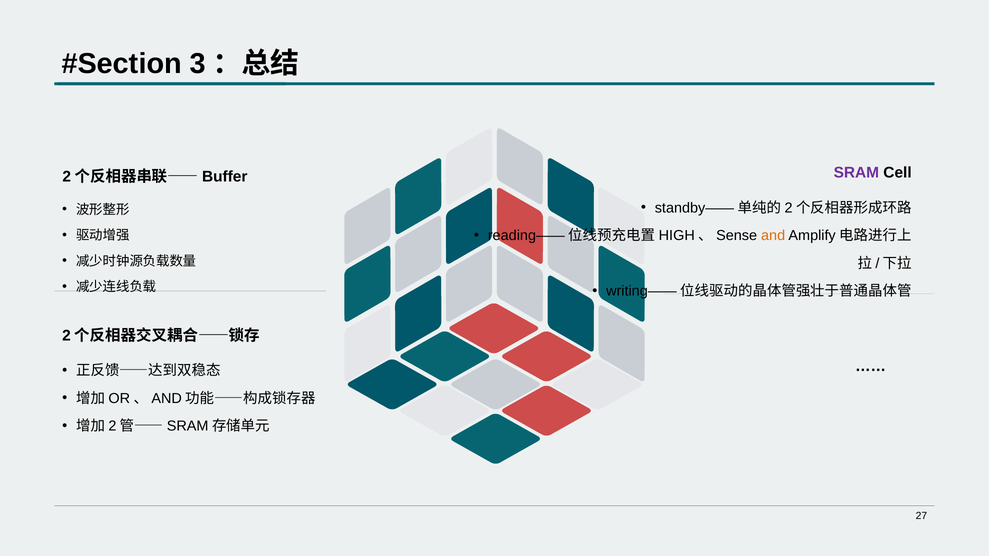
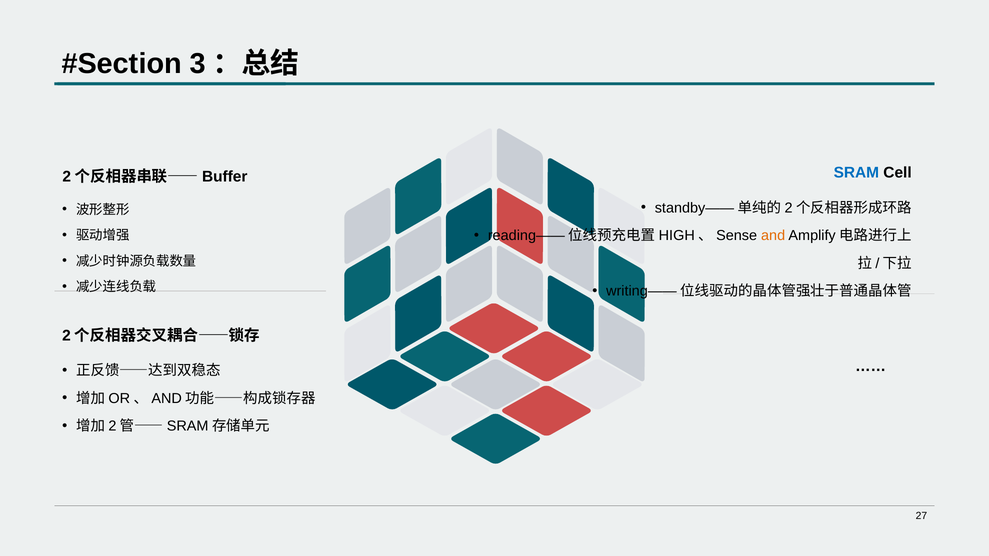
SRAM colour: purple -> blue
